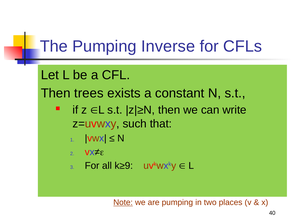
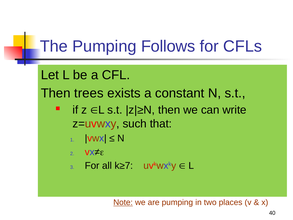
Inverse: Inverse -> Follows
k≥9: k≥9 -> k≥7
